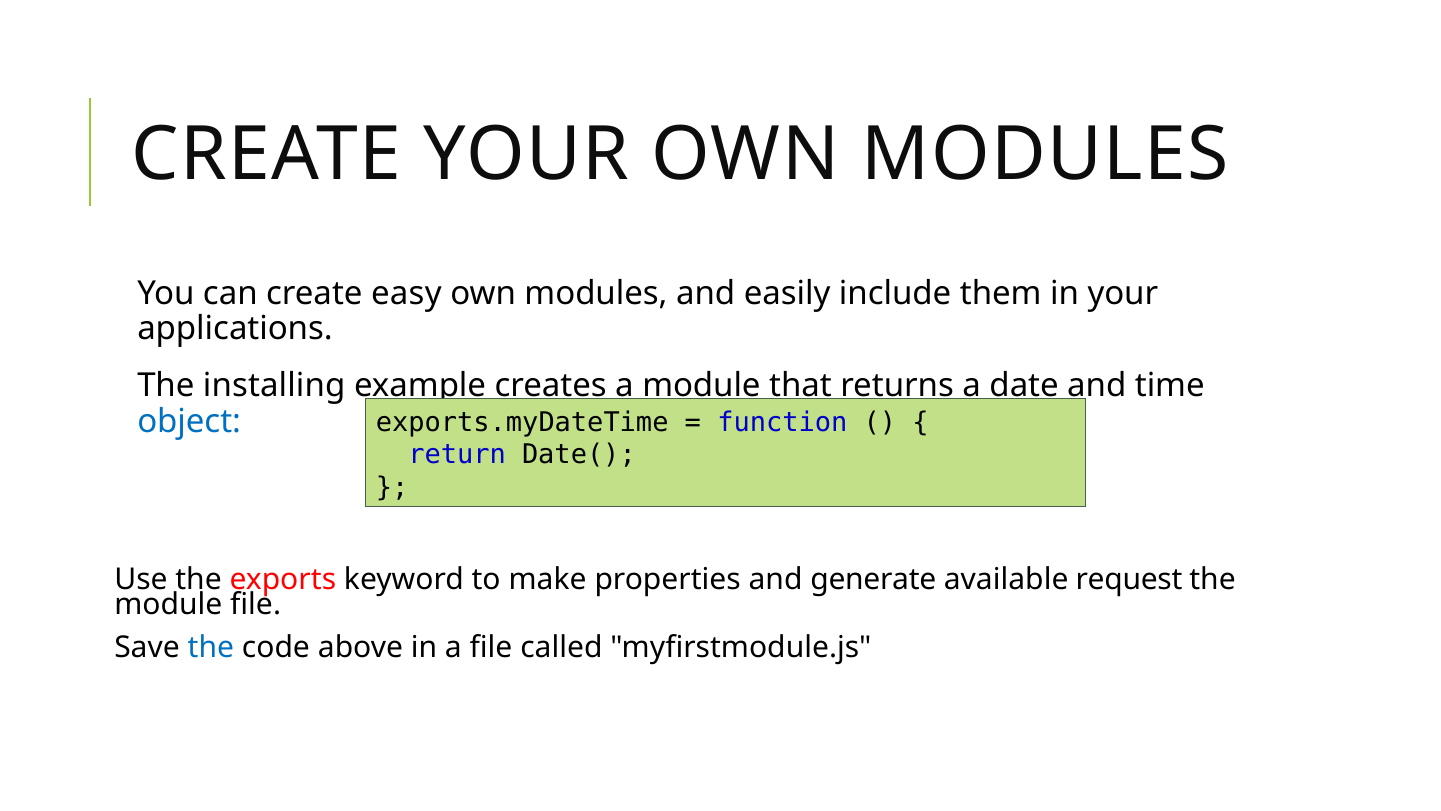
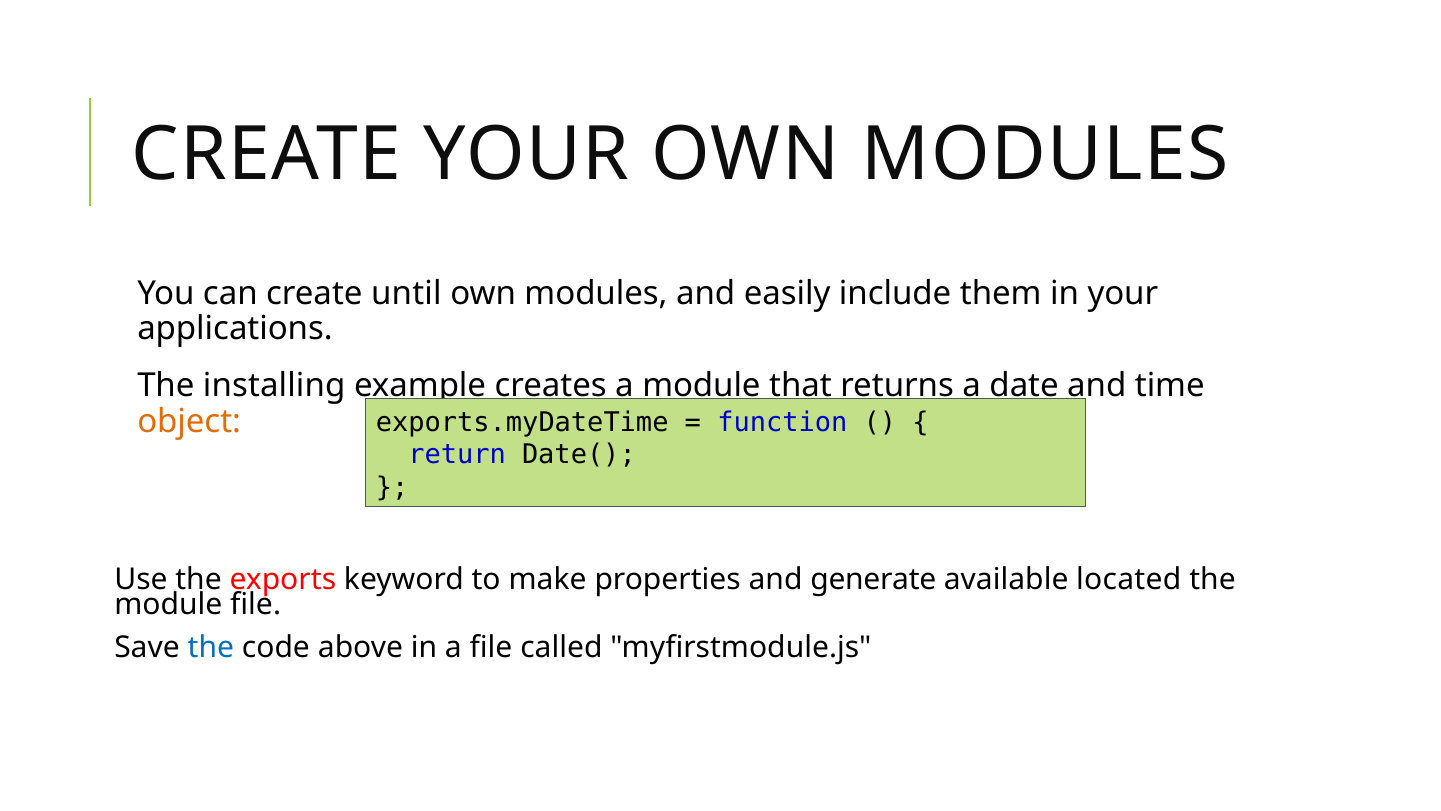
easy: easy -> until
object colour: blue -> orange
request: request -> located
